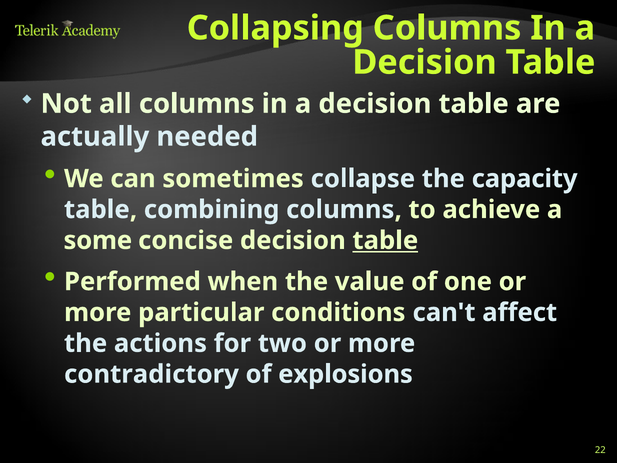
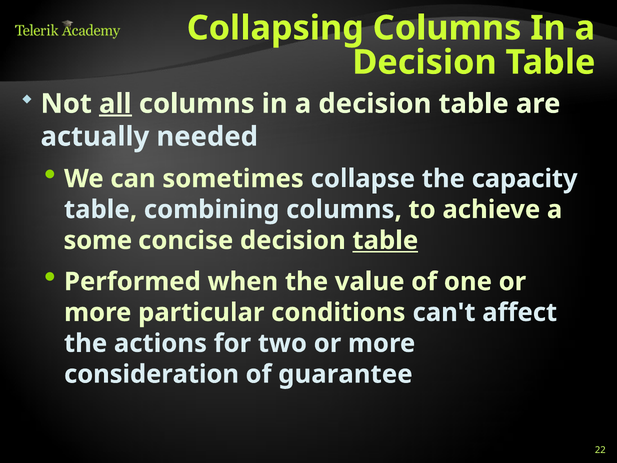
all underline: none -> present
contradictory: contradictory -> consideration
explosions: explosions -> guarantee
